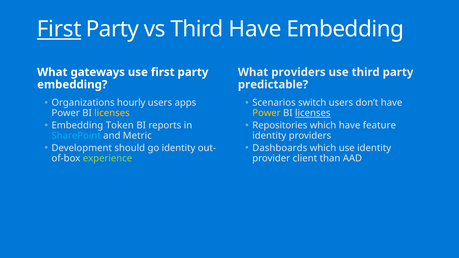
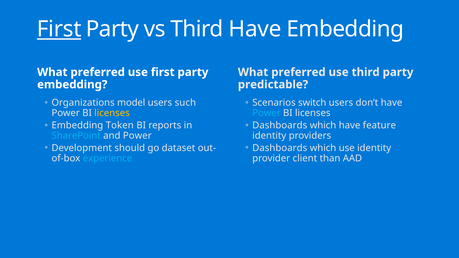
gateways at (98, 72): gateways -> preferred
providers at (298, 72): providers -> preferred
hourly: hourly -> model
apps: apps -> such
Power at (266, 113) colour: yellow -> light blue
licenses at (313, 113) underline: present -> none
Repositories at (280, 125): Repositories -> Dashboards
and Metric: Metric -> Power
go identity: identity -> dataset
experience colour: light green -> light blue
